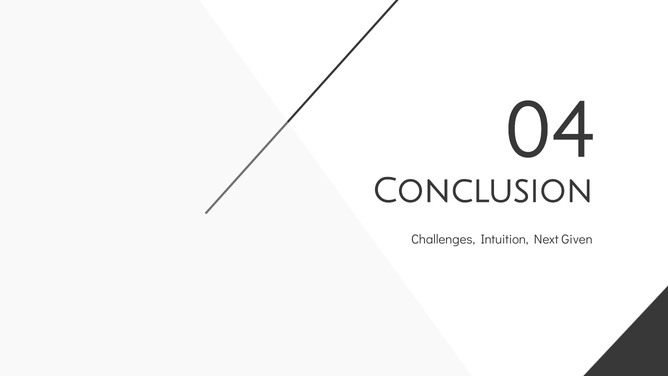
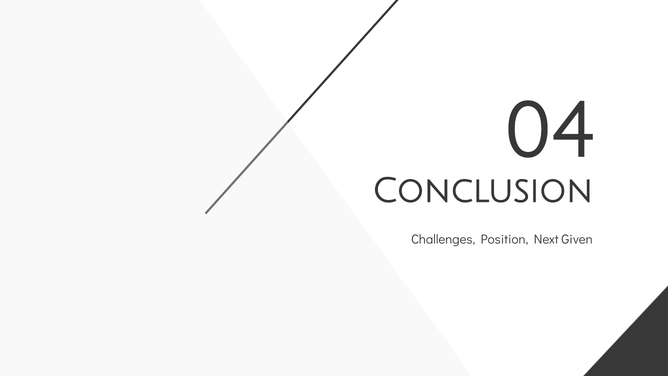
Intuition: Intuition -> Position
